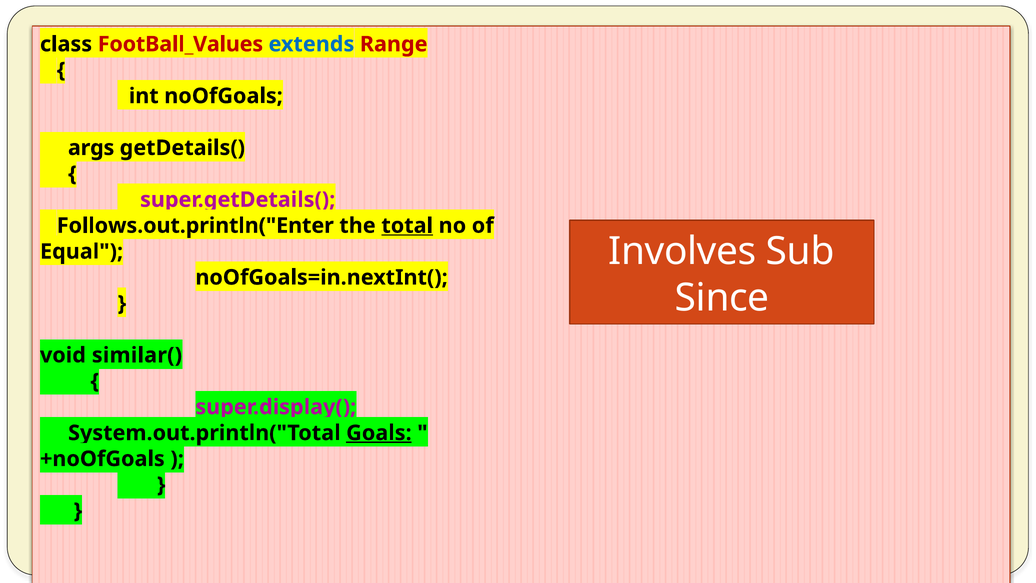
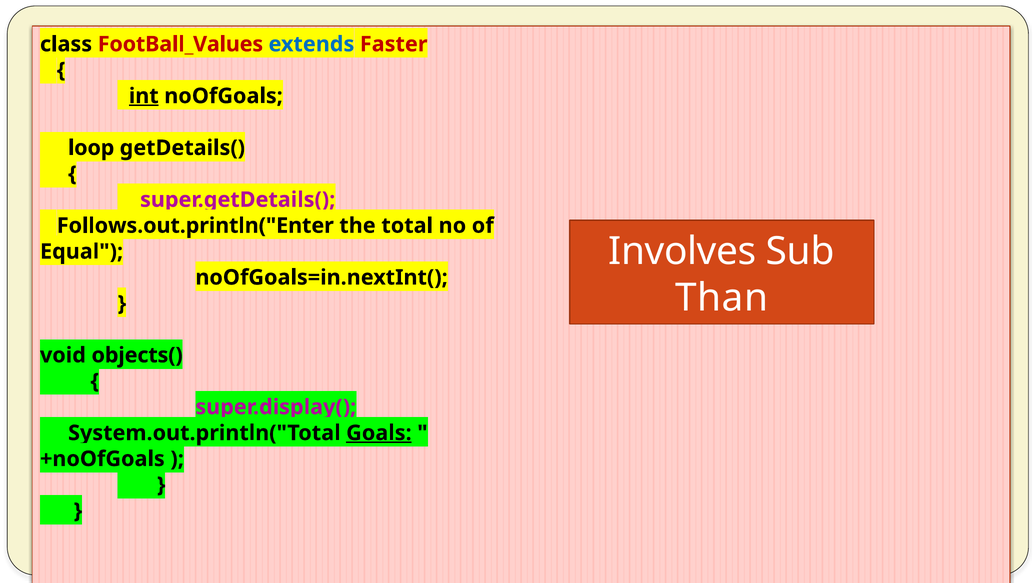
Range: Range -> Faster
int underline: none -> present
args: args -> loop
total underline: present -> none
Since: Since -> Than
similar(: similar( -> objects(
